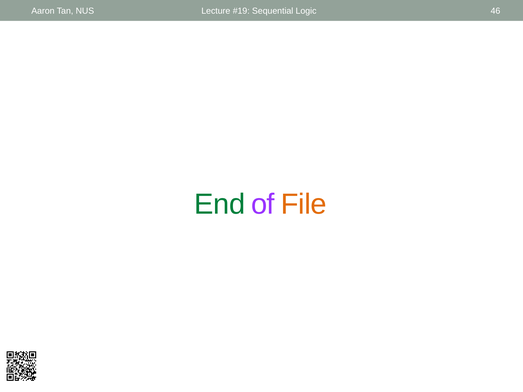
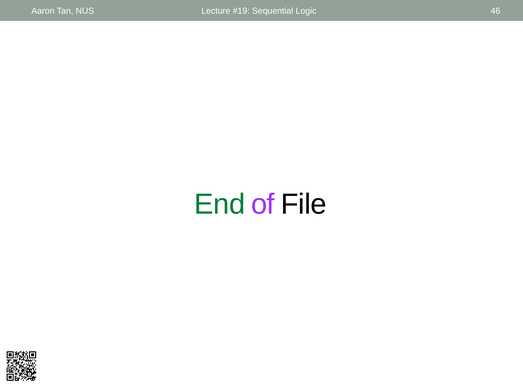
File colour: orange -> black
